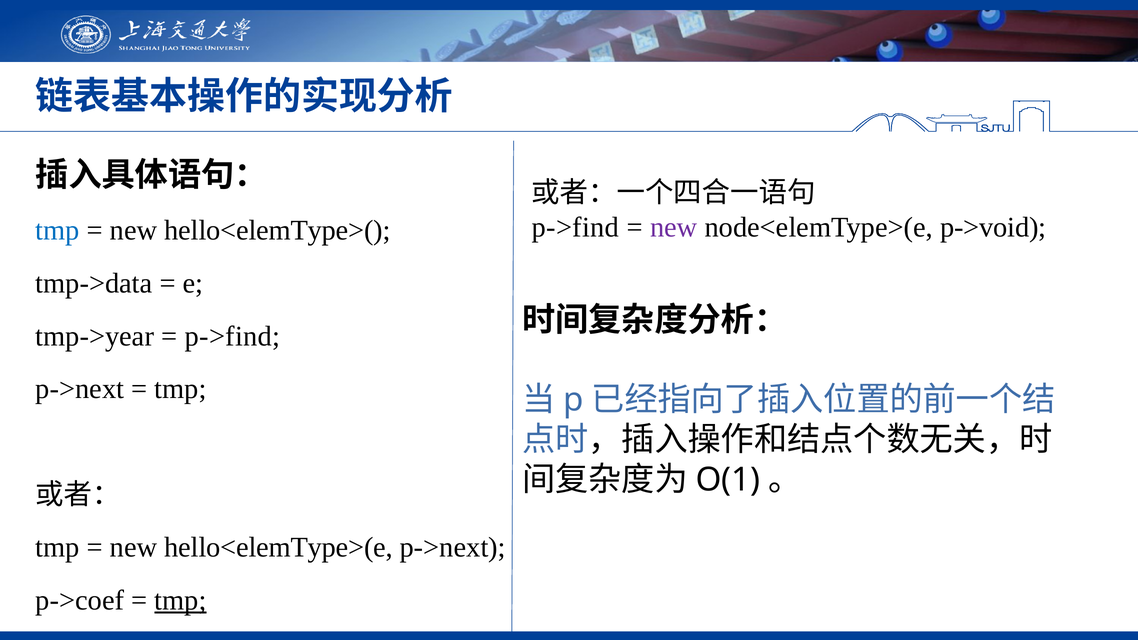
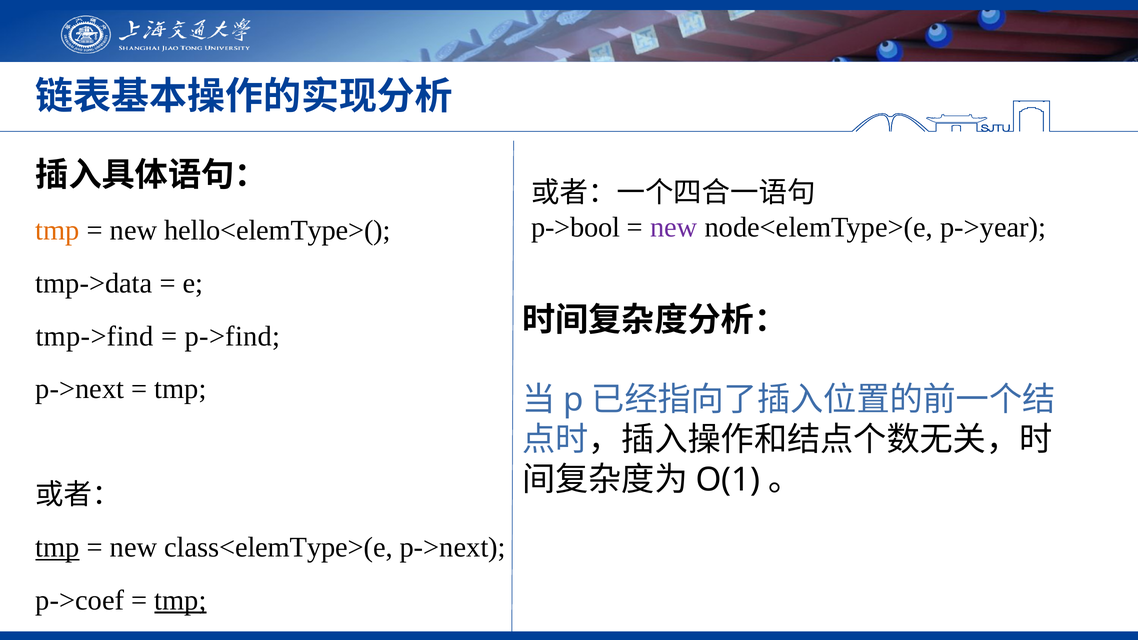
p->find at (575, 227): p->find -> p->bool
p->void: p->void -> p->year
tmp at (58, 231) colour: blue -> orange
tmp->year: tmp->year -> tmp->find
tmp at (58, 548) underline: none -> present
hello<elemType>(e: hello<elemType>(e -> class<elemType>(e
